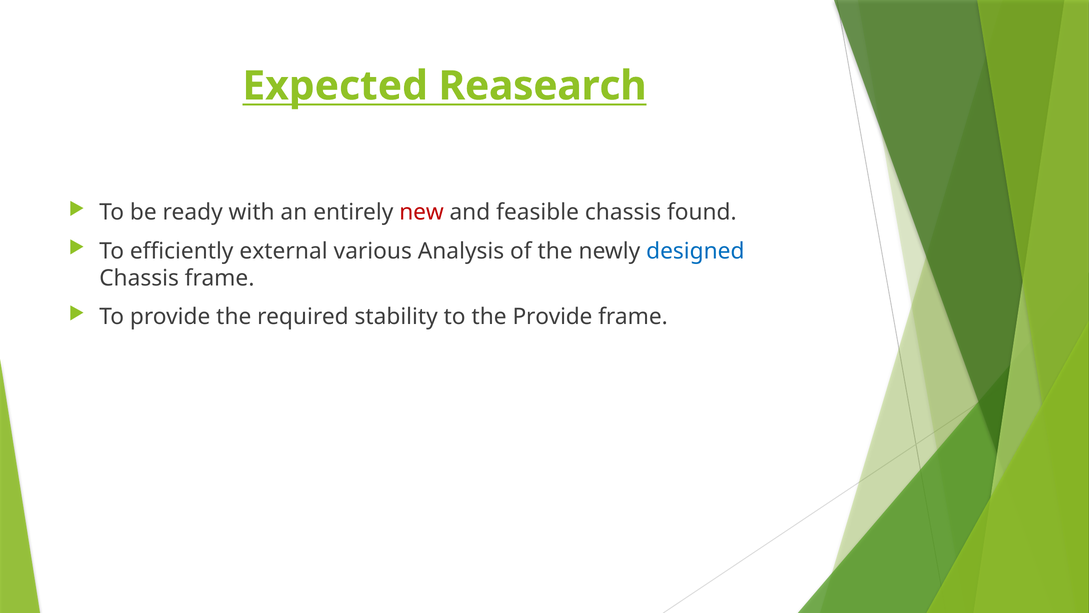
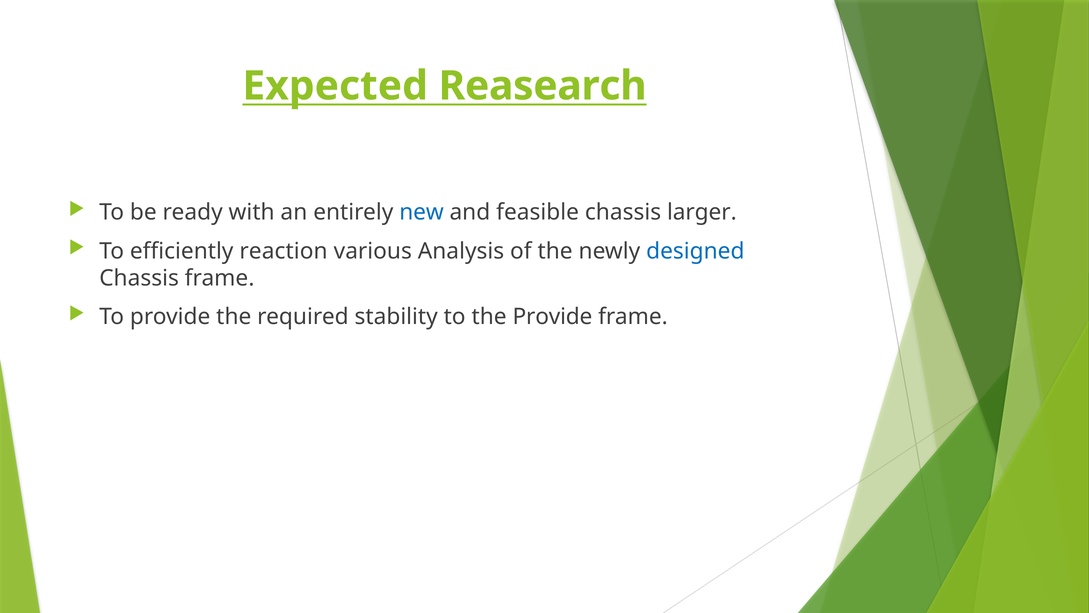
new colour: red -> blue
found: found -> larger
external: external -> reaction
